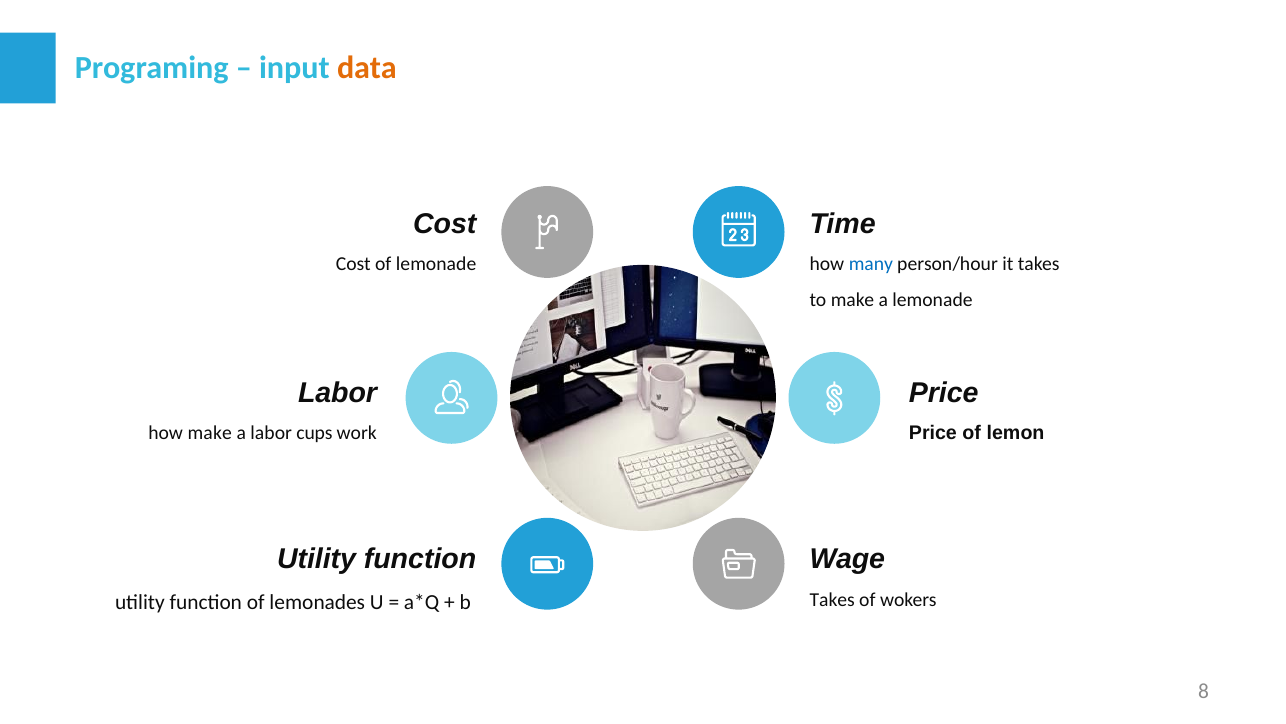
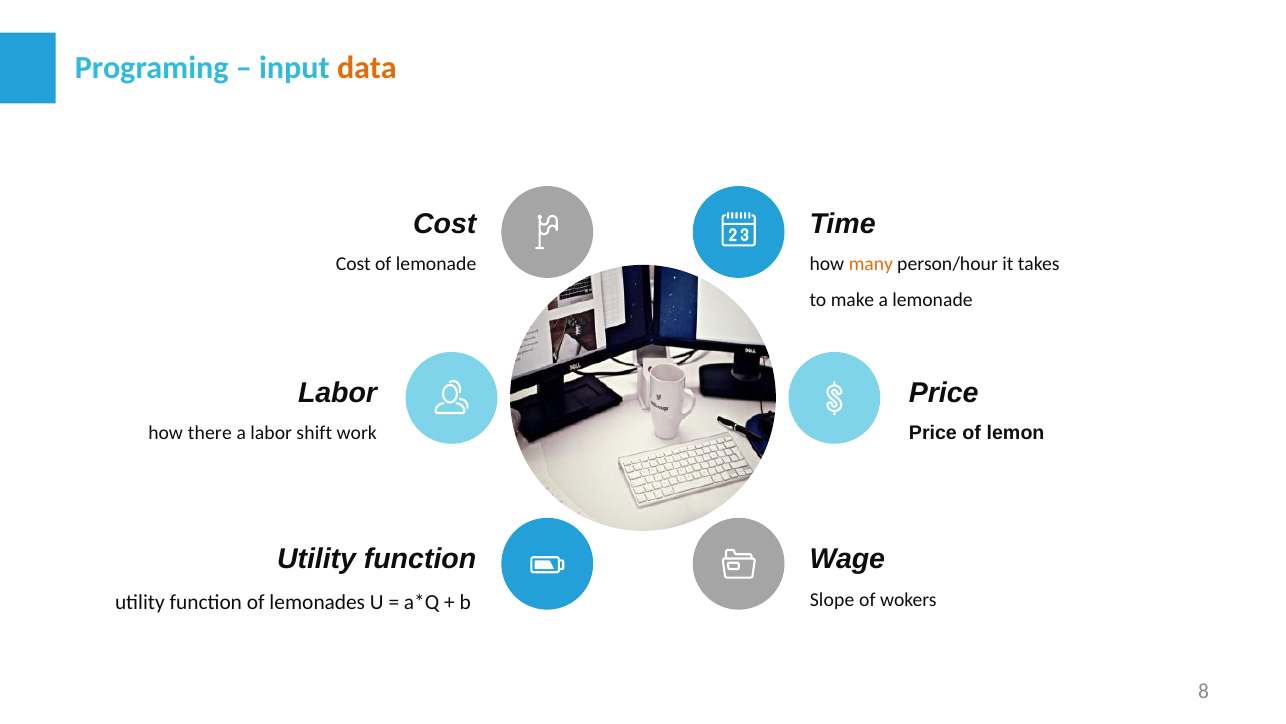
many colour: blue -> orange
how make: make -> there
cups: cups -> shift
Takes at (832, 599): Takes -> Slope
